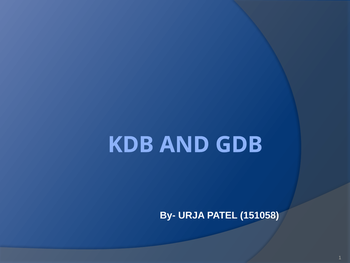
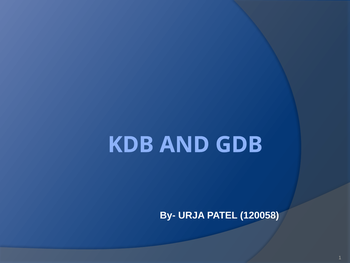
151058: 151058 -> 120058
